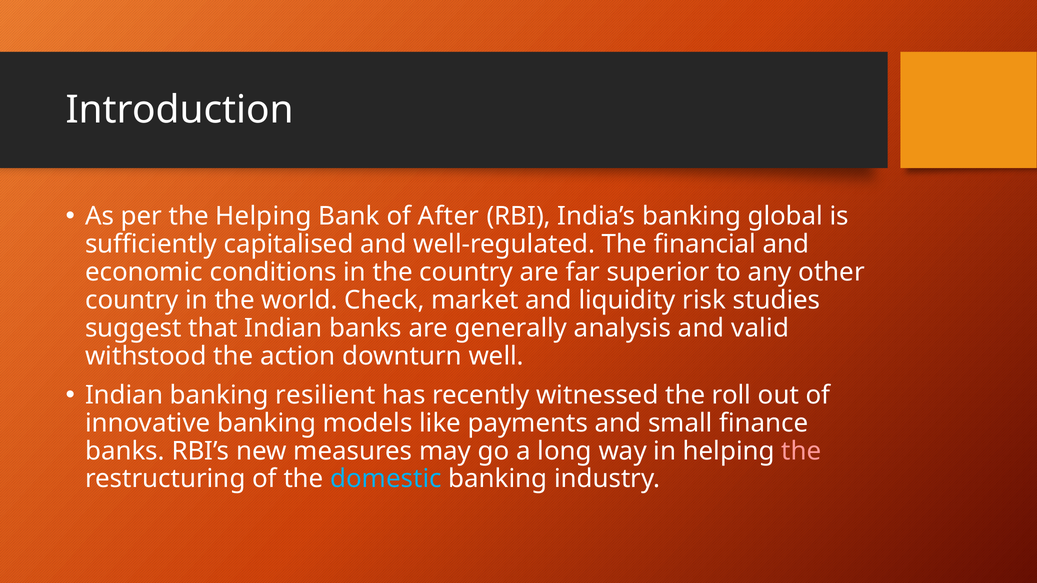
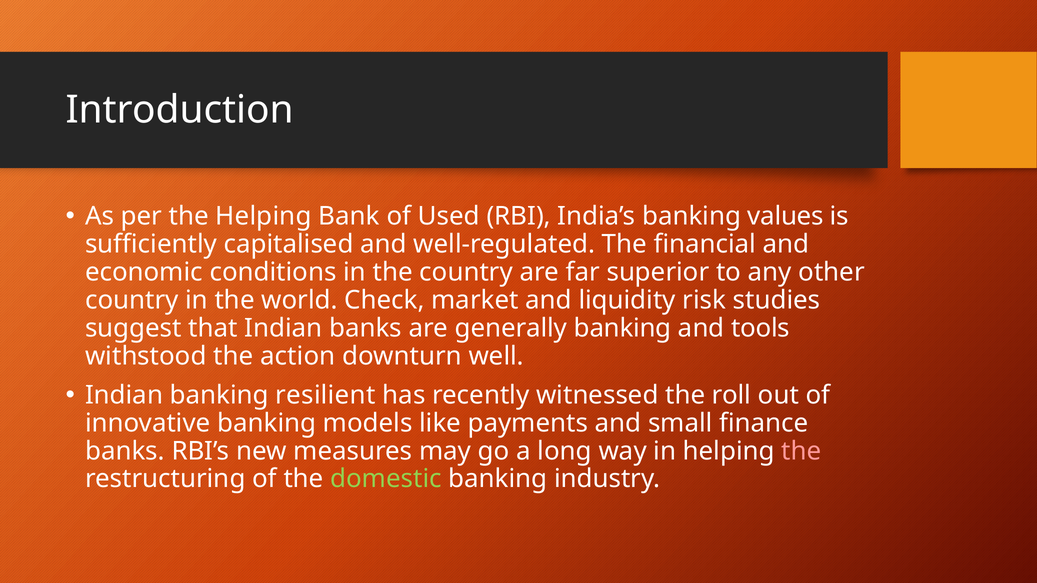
After: After -> Used
global: global -> values
generally analysis: analysis -> banking
valid: valid -> tools
domestic colour: light blue -> light green
